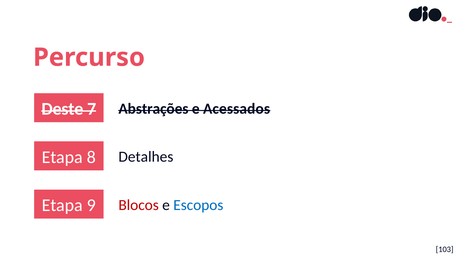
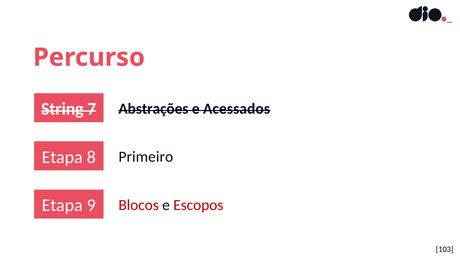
Deste: Deste -> String
Detalhes: Detalhes -> Primeiro
Escopos colour: blue -> red
